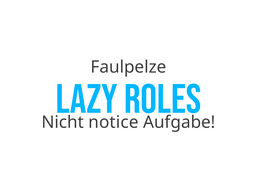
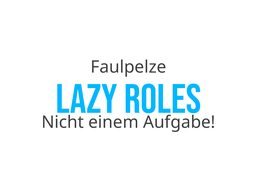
notice: notice -> einem
